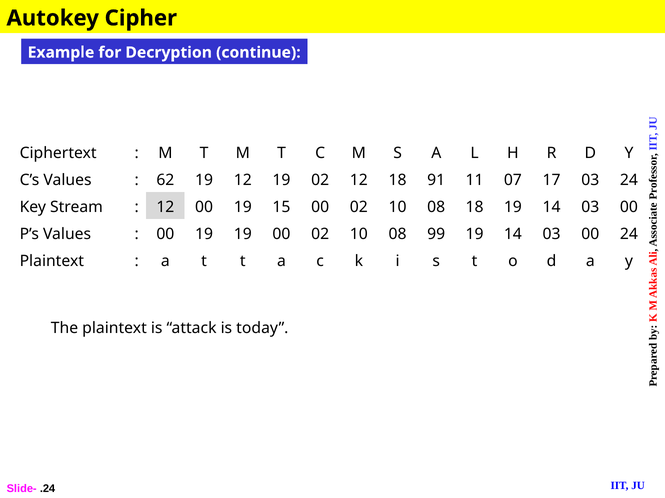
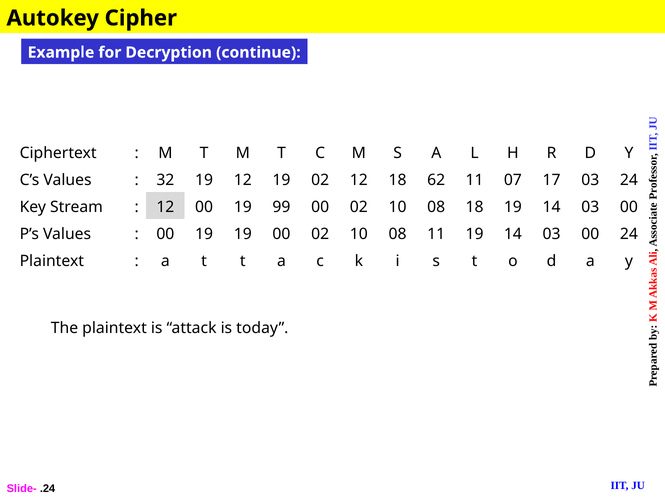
62: 62 -> 32
91: 91 -> 62
15: 15 -> 99
08 99: 99 -> 11
